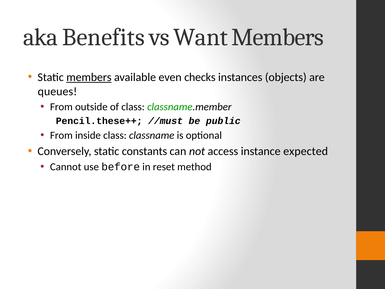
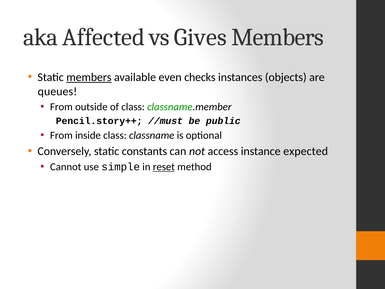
Benefits: Benefits -> Affected
Want: Want -> Gives
Pencil.these++: Pencil.these++ -> Pencil.story++
before: before -> simple
reset underline: none -> present
